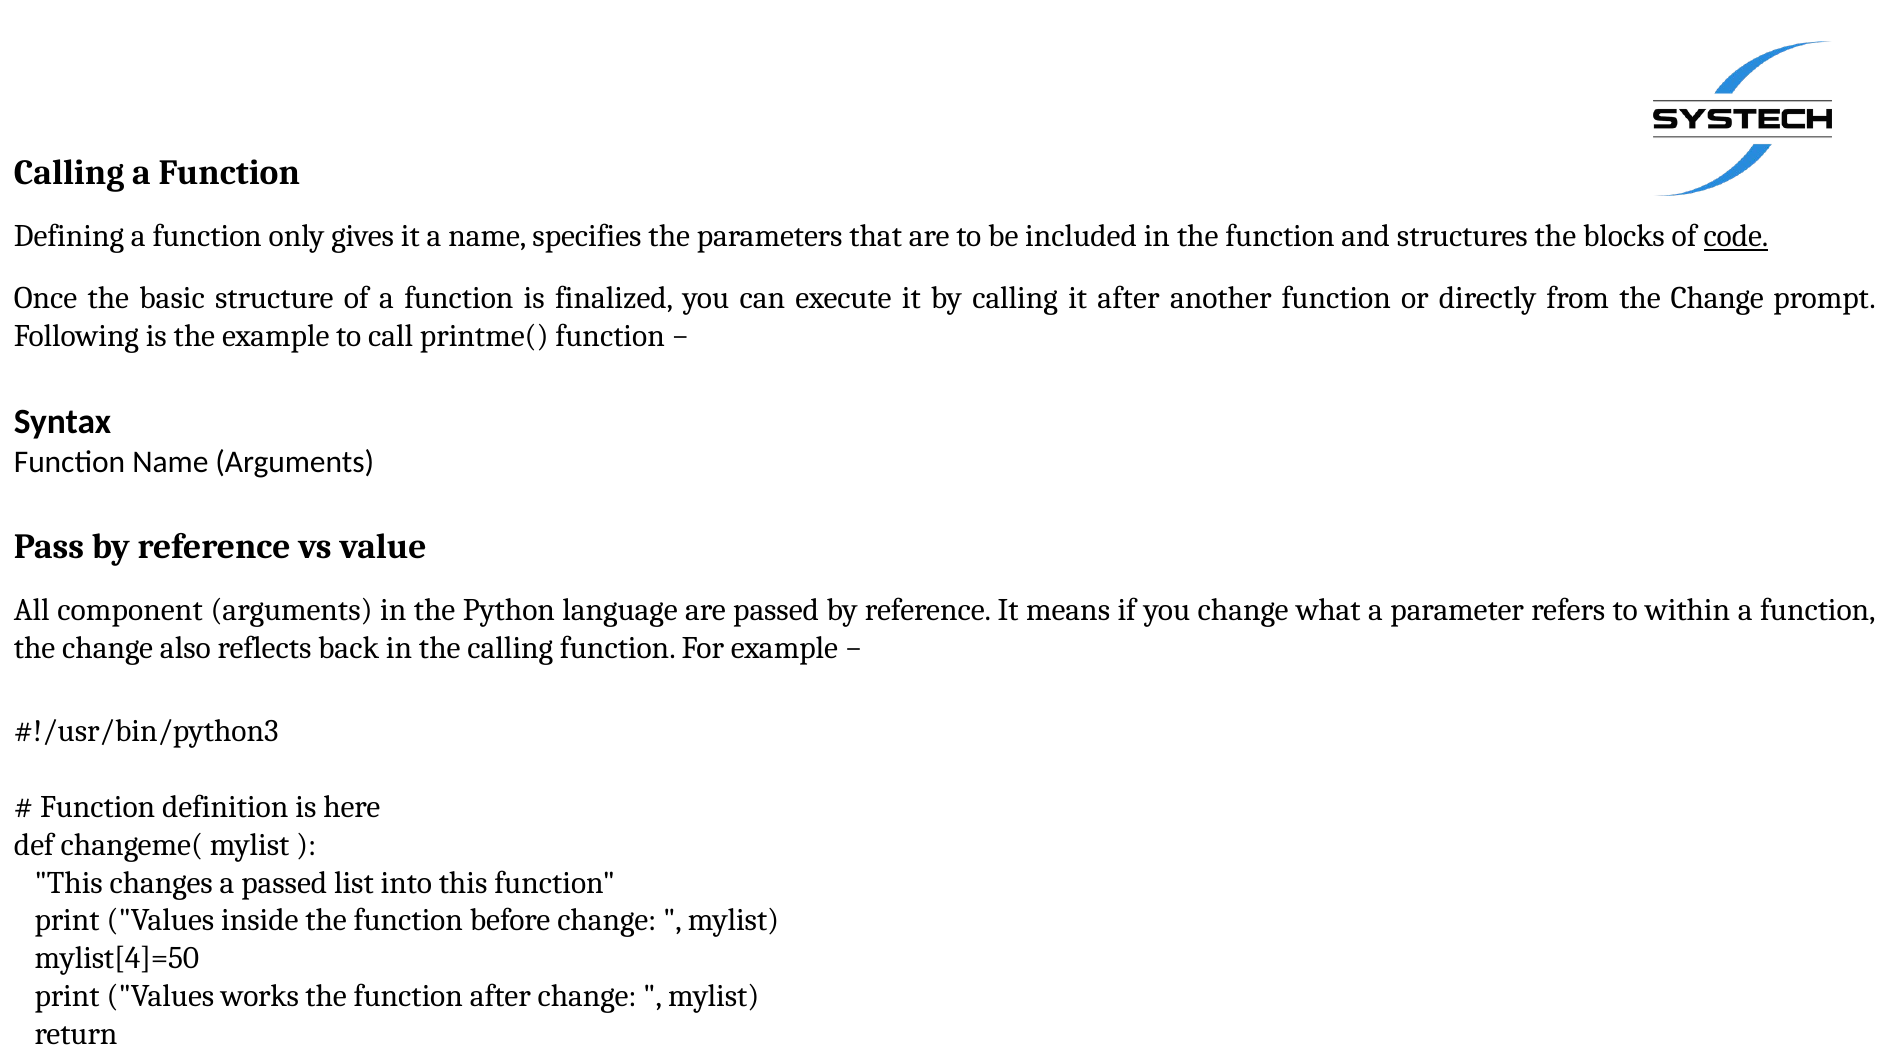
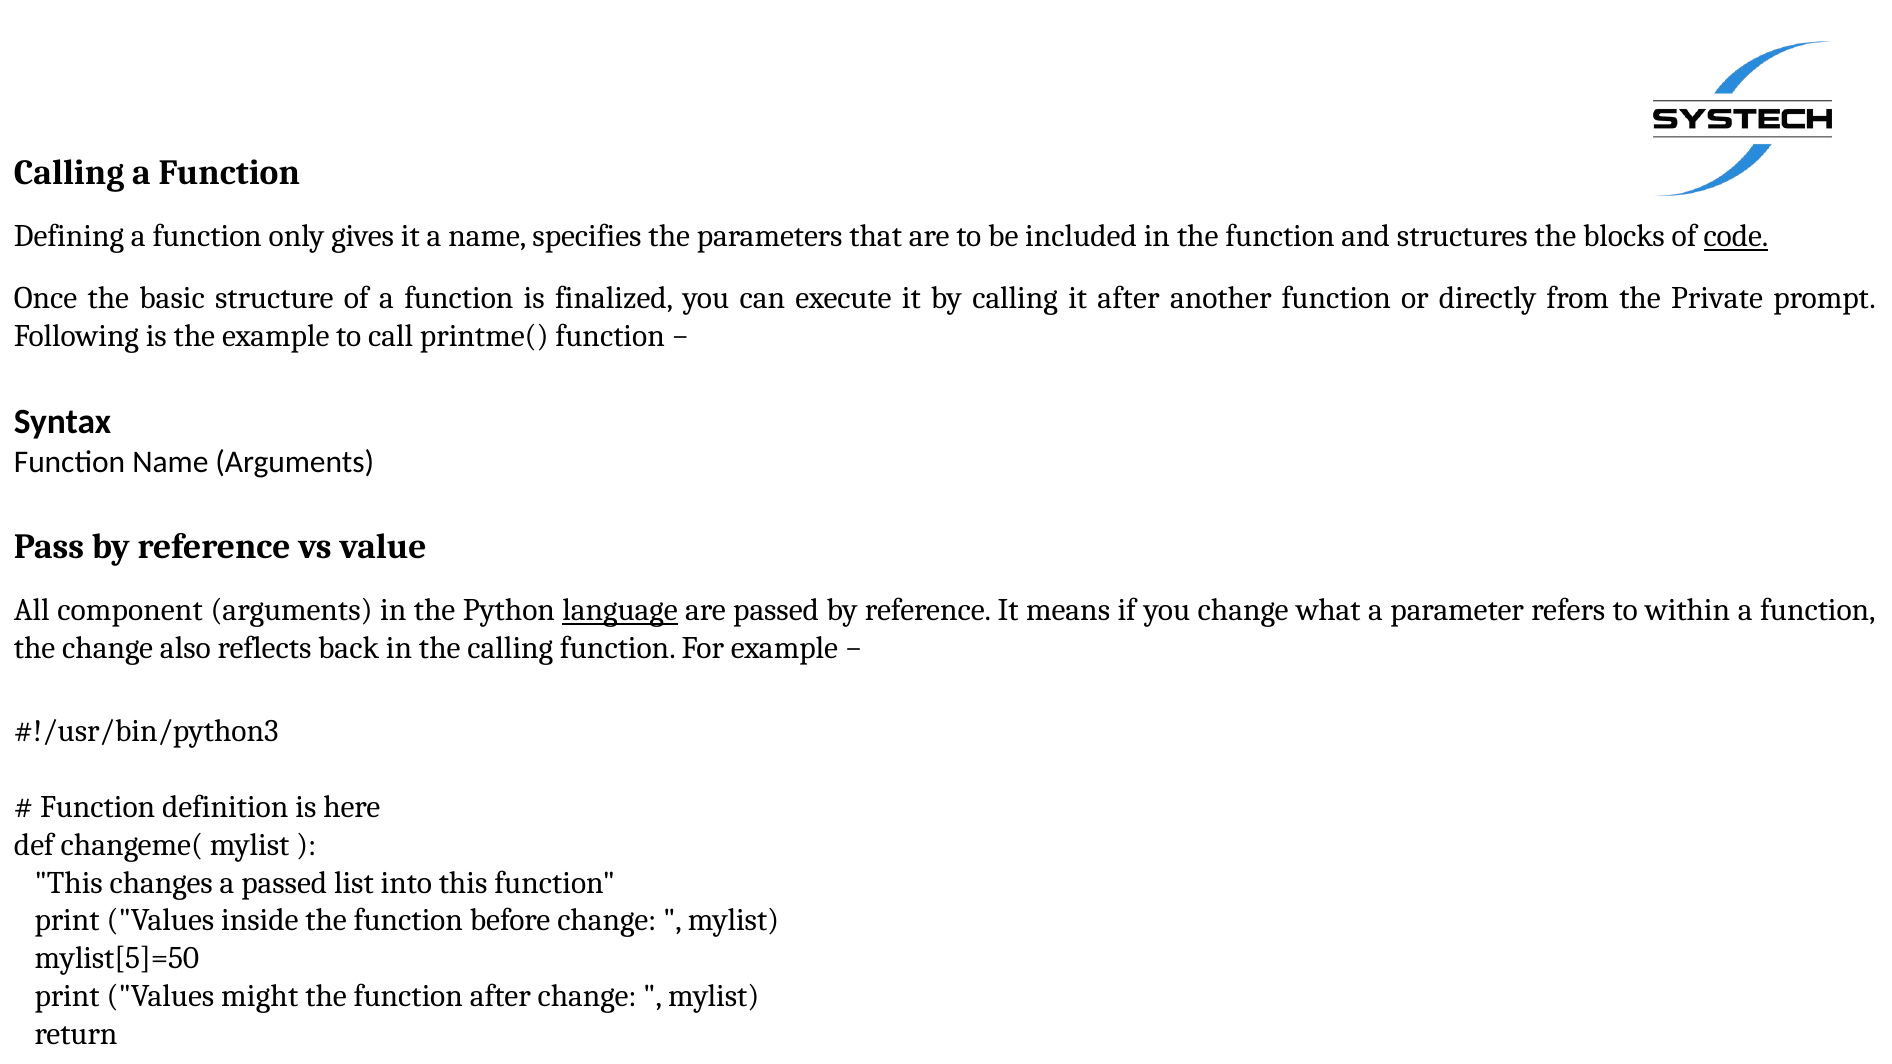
from the Change: Change -> Private
language underline: none -> present
mylist[4]=50: mylist[4]=50 -> mylist[5]=50
works: works -> might
